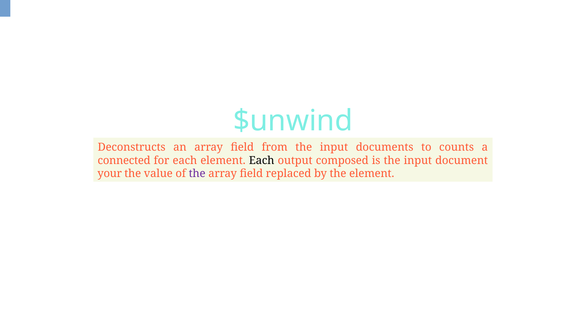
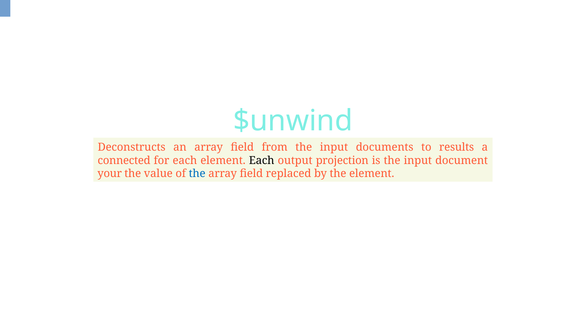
counts: counts -> results
composed: composed -> projection
the at (197, 173) colour: purple -> blue
